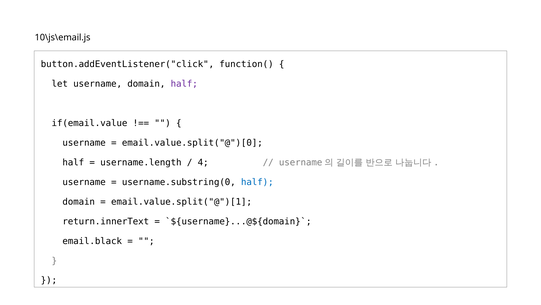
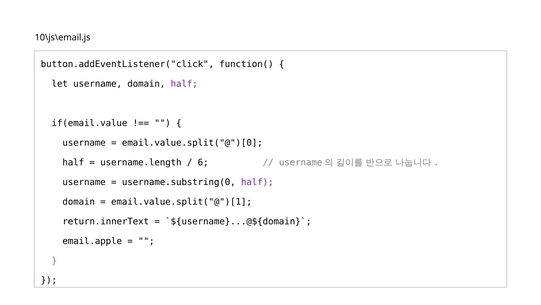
4: 4 -> 6
half at (257, 182) colour: blue -> purple
email.black: email.black -> email.apple
